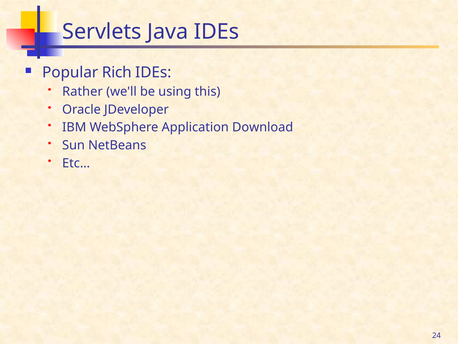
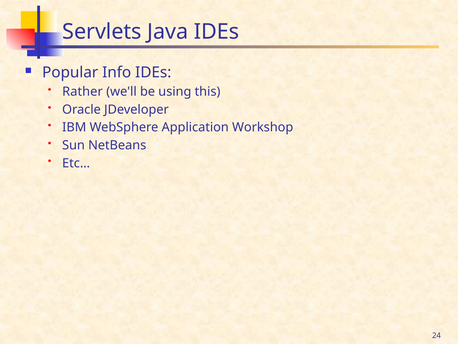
Rich: Rich -> Info
Download: Download -> Workshop
